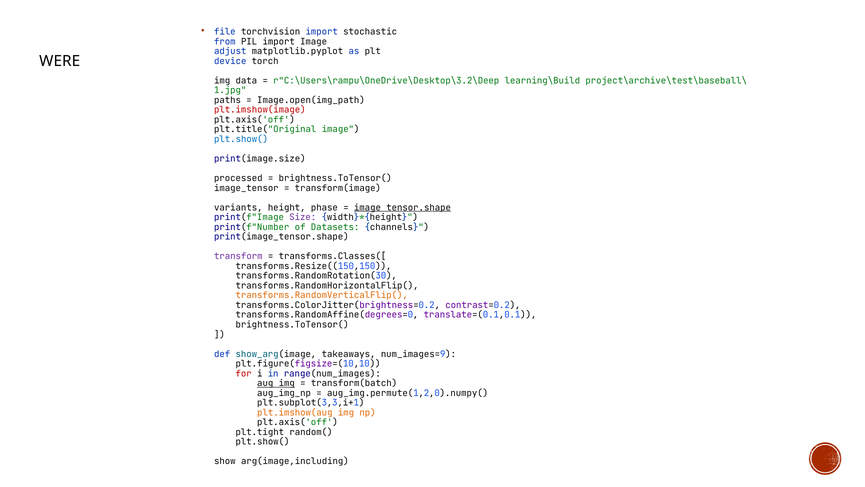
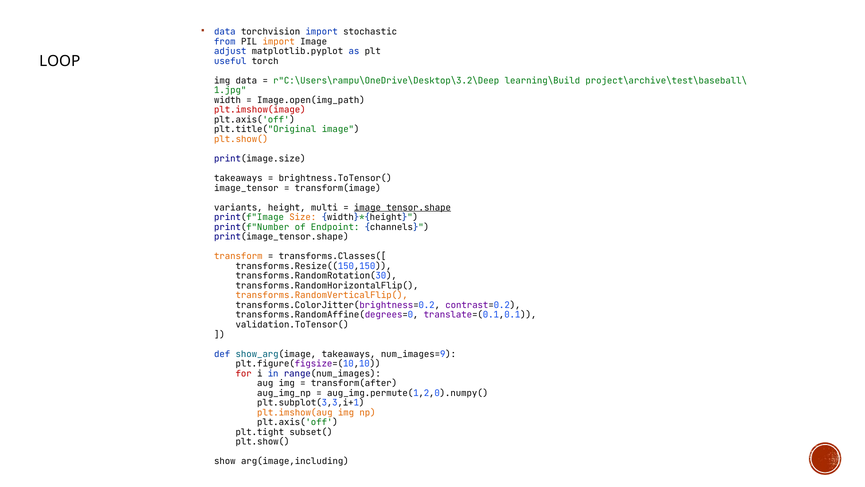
file: file -> data
import at (279, 42) colour: black -> orange
WERE: WERE -> LOOP
device: device -> useful
paths: paths -> width
plt.show( at (241, 139) colour: blue -> orange
processed at (238, 178): processed -> takeaways
phase: phase -> multi
Size colour: purple -> orange
Datasets: Datasets -> Endpoint
transform colour: purple -> orange
brightness.ToTensor( at (292, 324): brightness.ToTensor( -> validation.ToTensor(
aug_img underline: present -> none
transform(batch: transform(batch -> transform(after
plt.tight_random(: plt.tight_random( -> plt.tight_subset(
